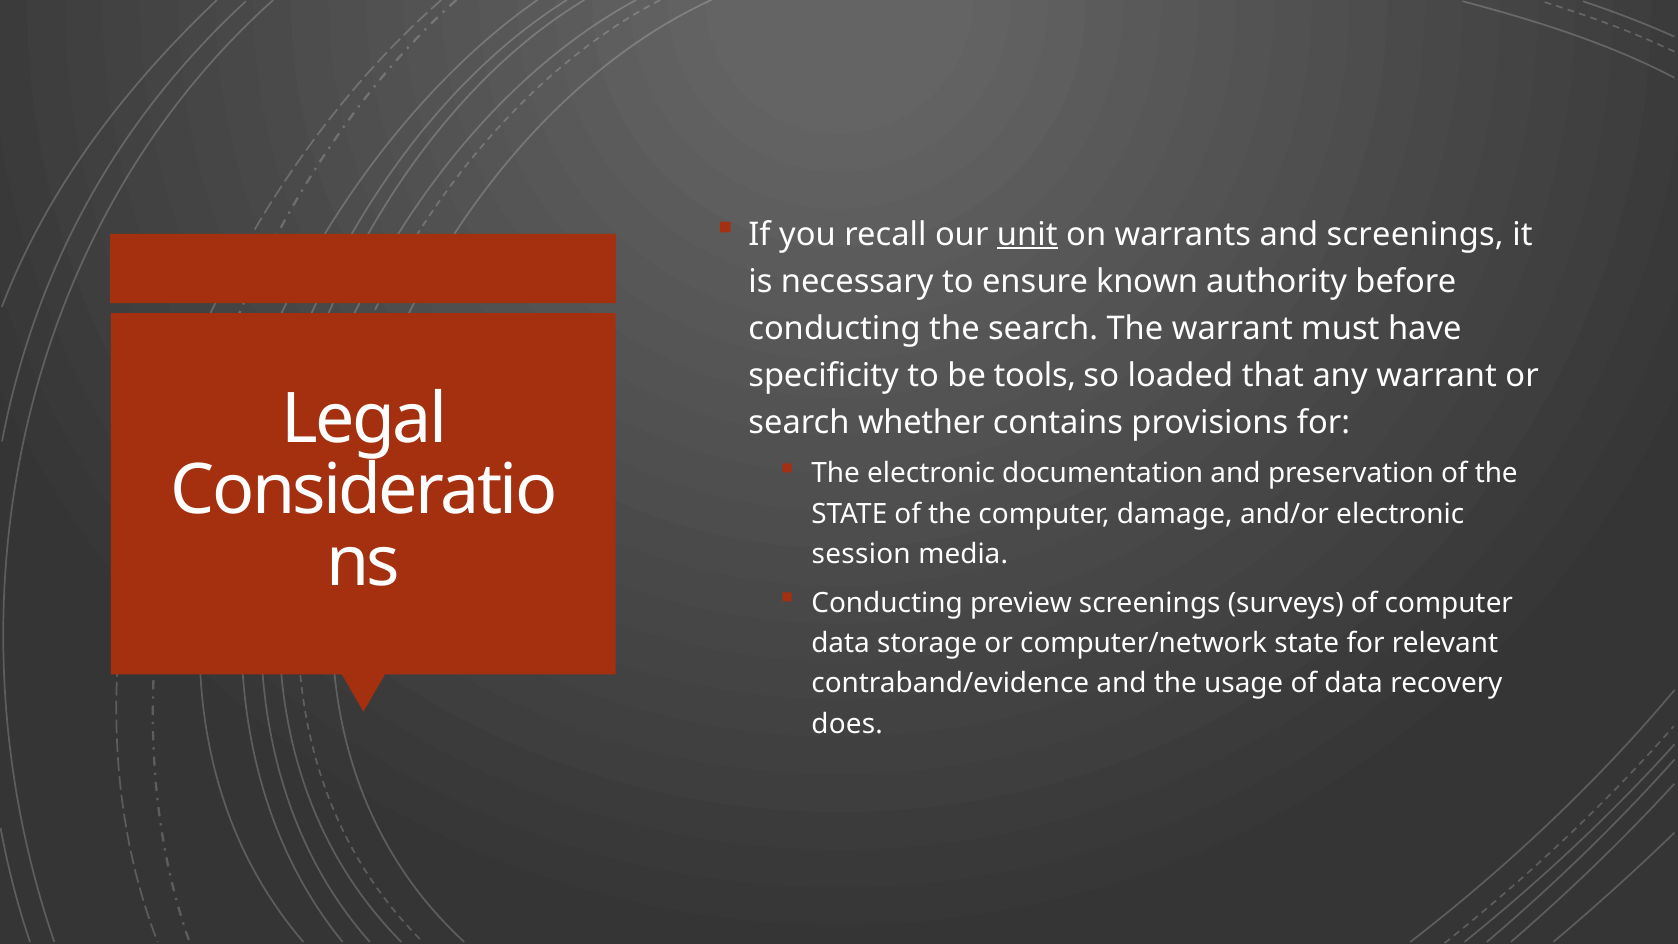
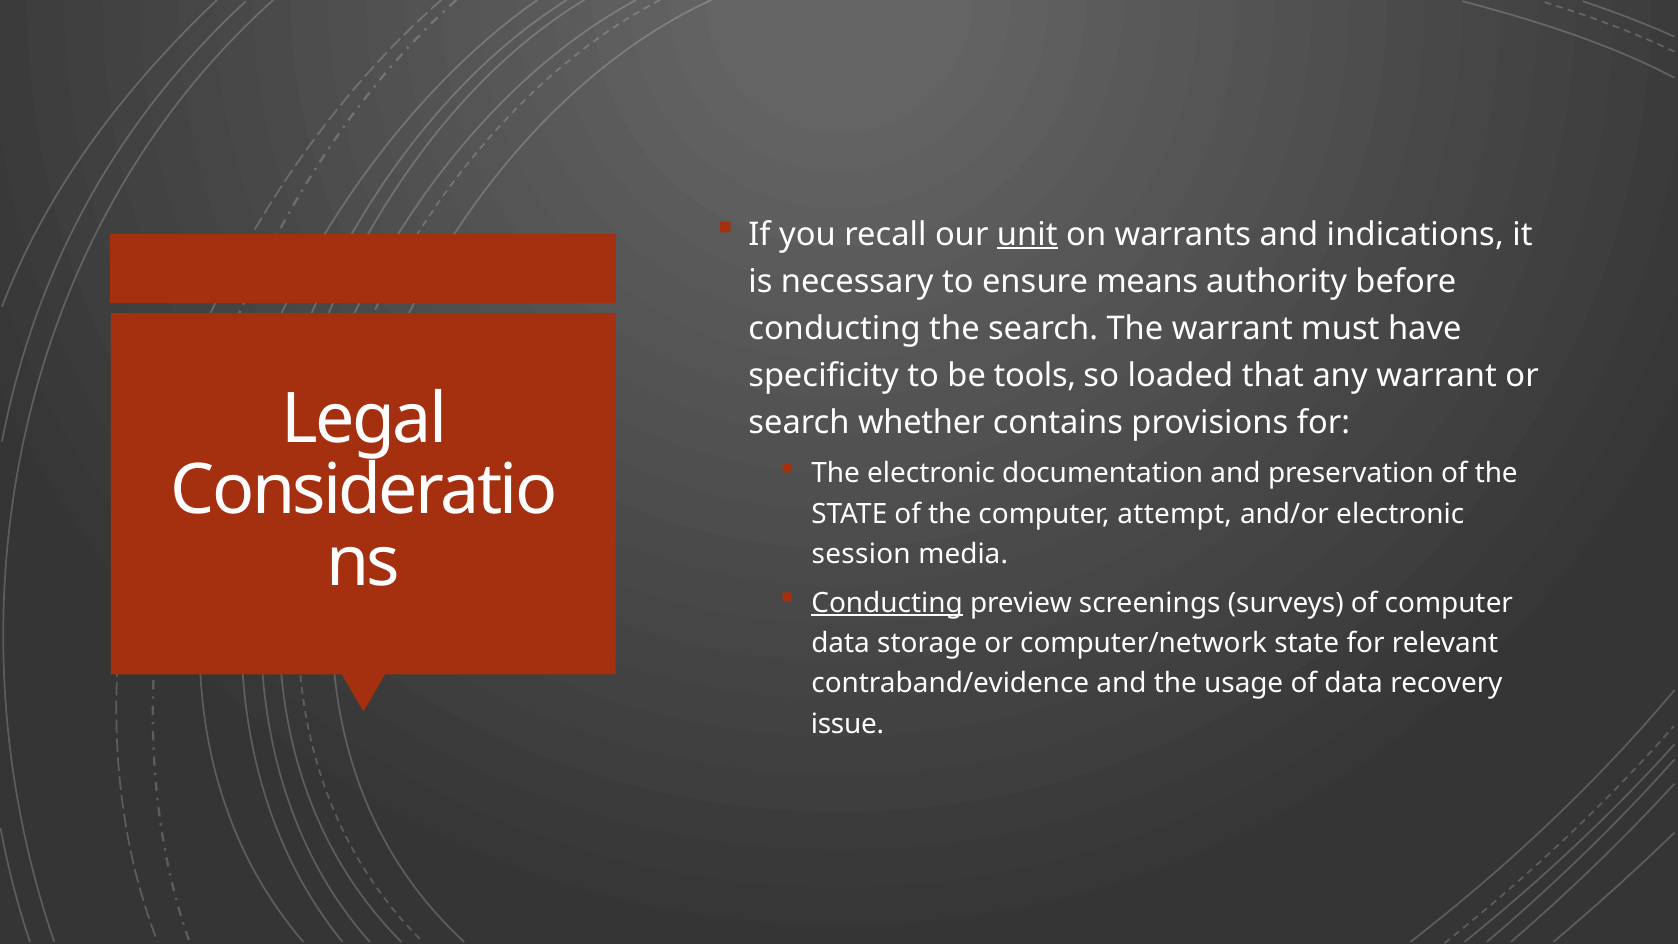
and screenings: screenings -> indications
known: known -> means
damage: damage -> attempt
Conducting at (887, 603) underline: none -> present
does: does -> issue
